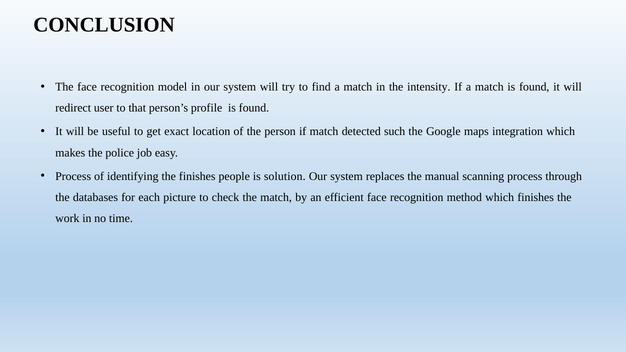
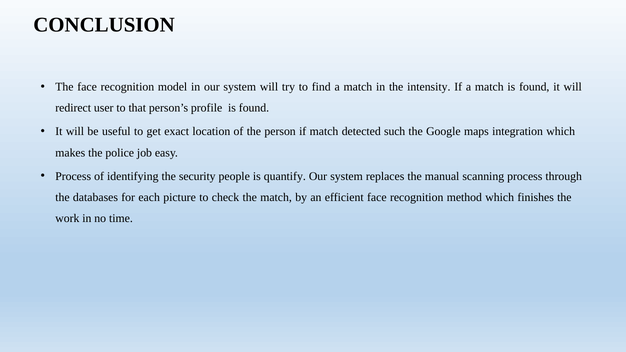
the finishes: finishes -> security
solution: solution -> quantify
